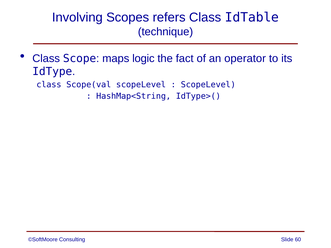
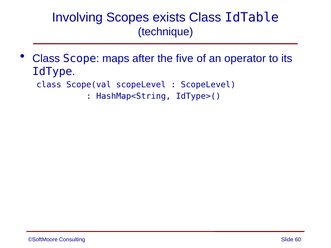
refers: refers -> exists
logic: logic -> after
fact: fact -> five
